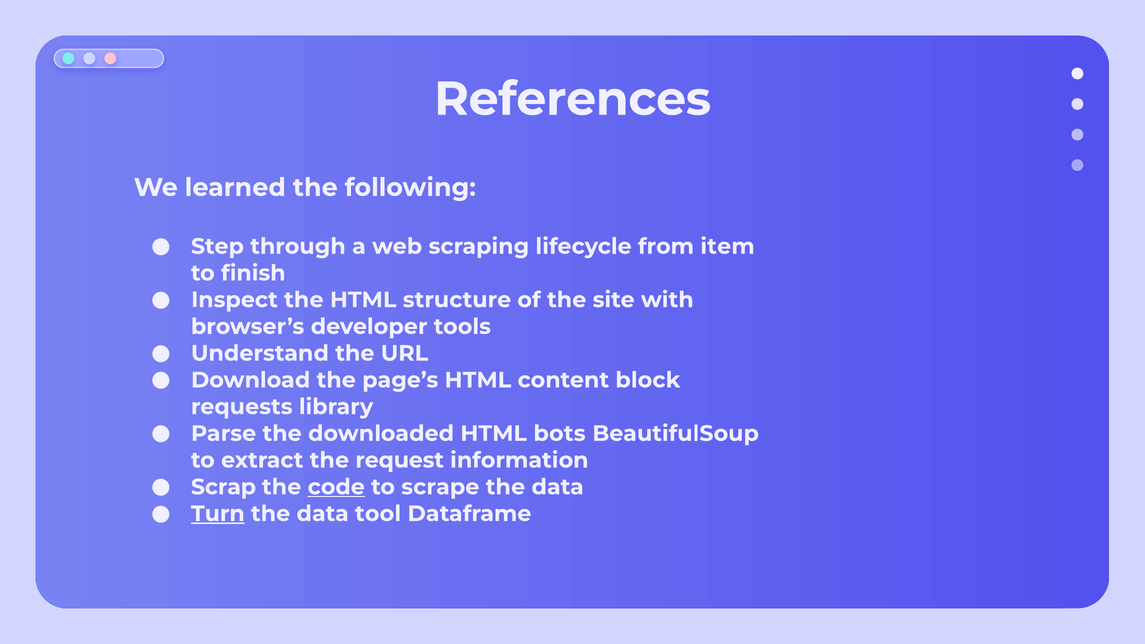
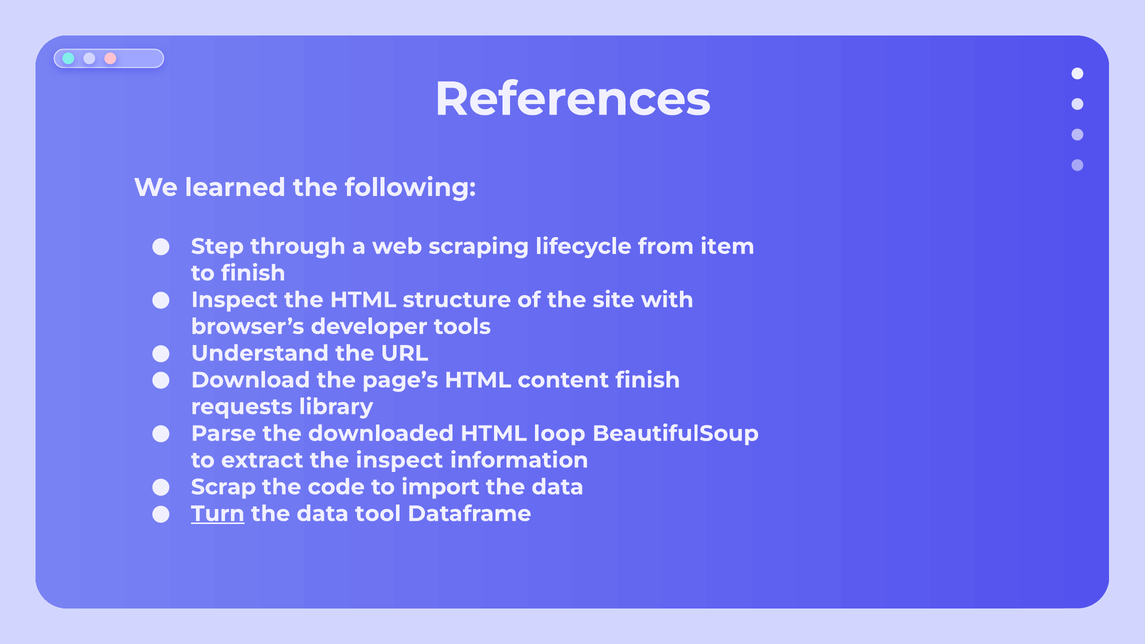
content block: block -> finish
bots: bots -> loop
the request: request -> inspect
code underline: present -> none
scrape: scrape -> import
